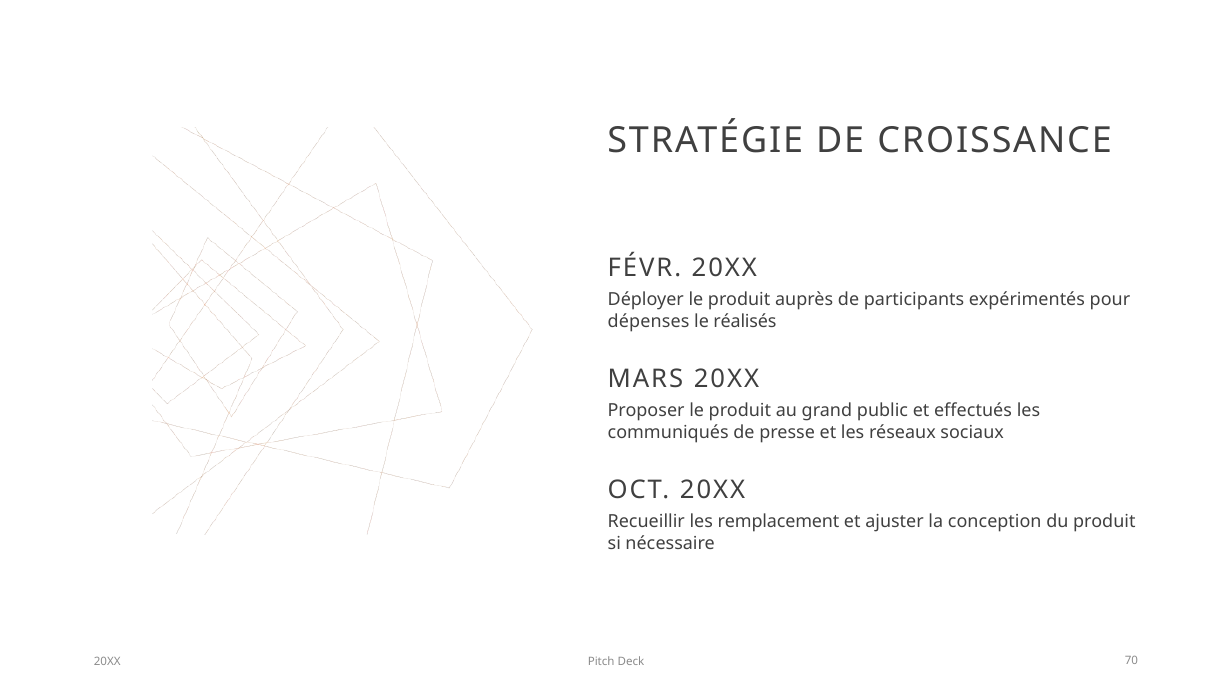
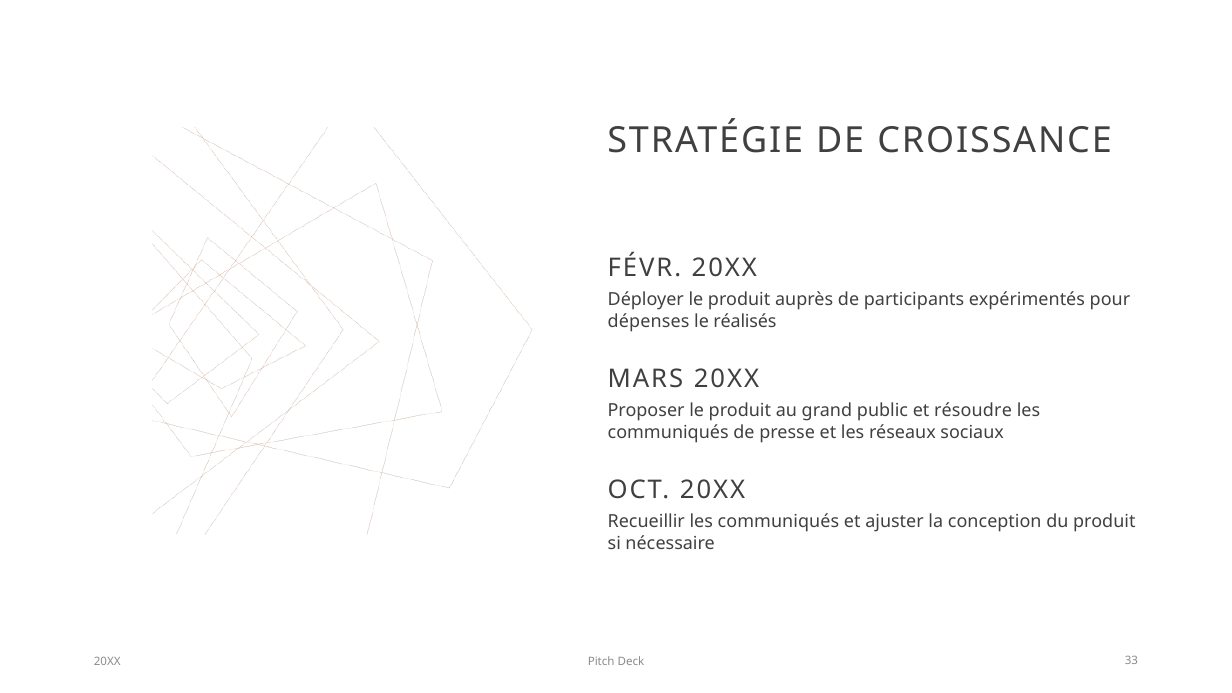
effectués: effectués -> résoudre
Recueillir les remplacement: remplacement -> communiqués
70: 70 -> 33
